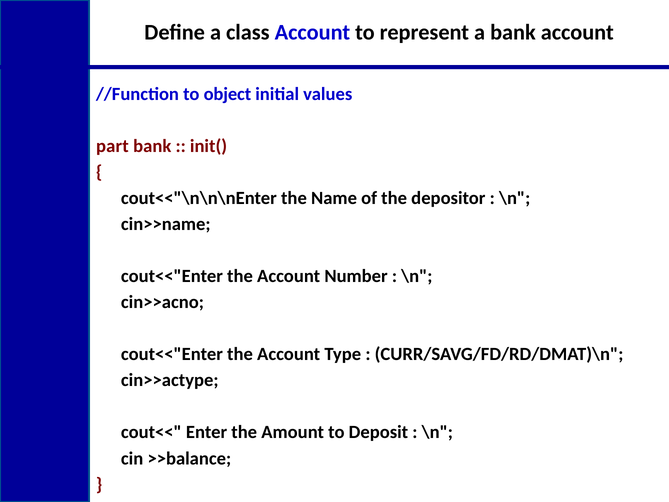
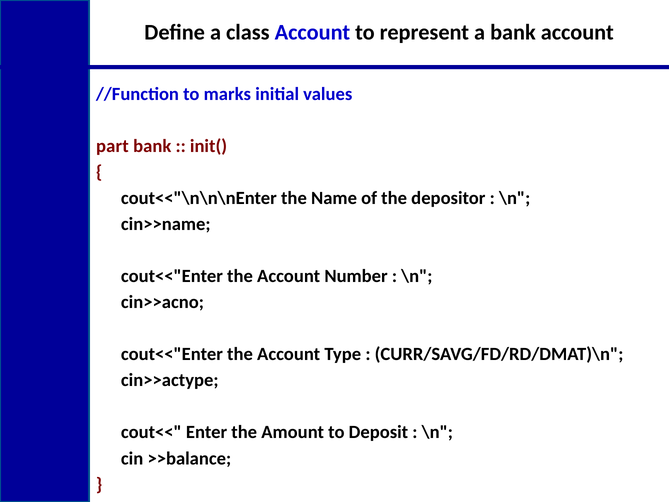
object: object -> marks
